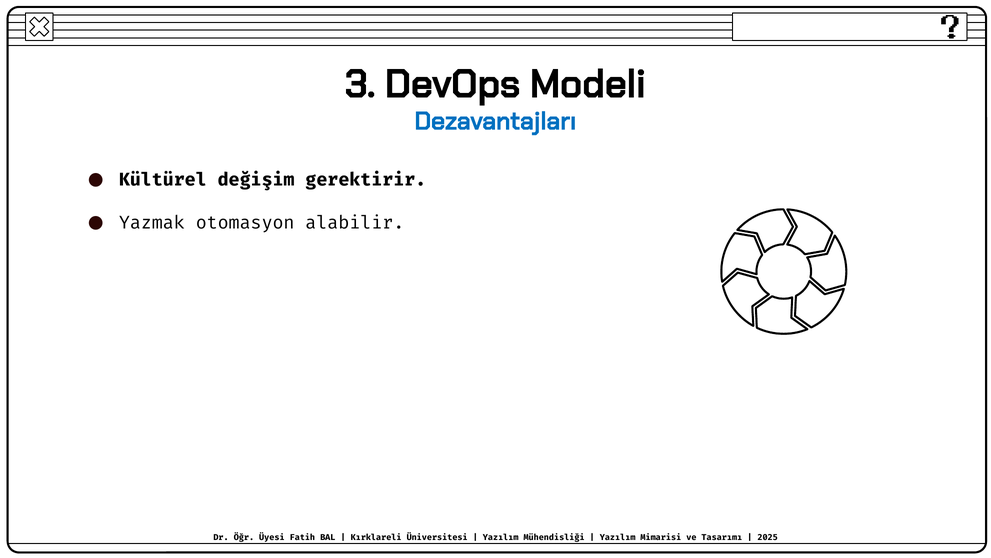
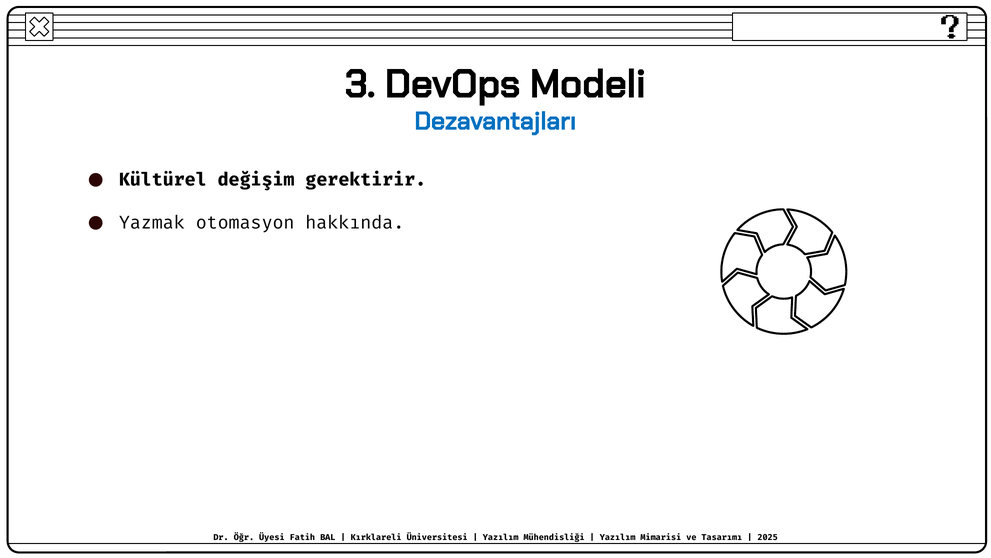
alabilir: alabilir -> hakkında
